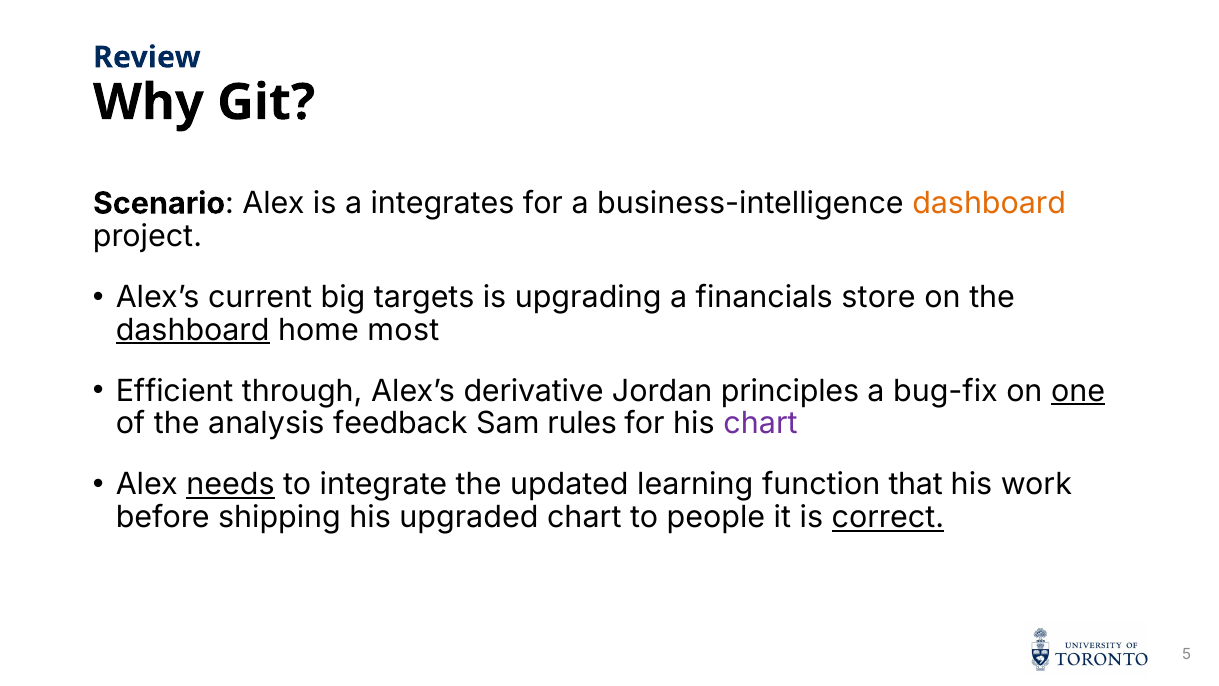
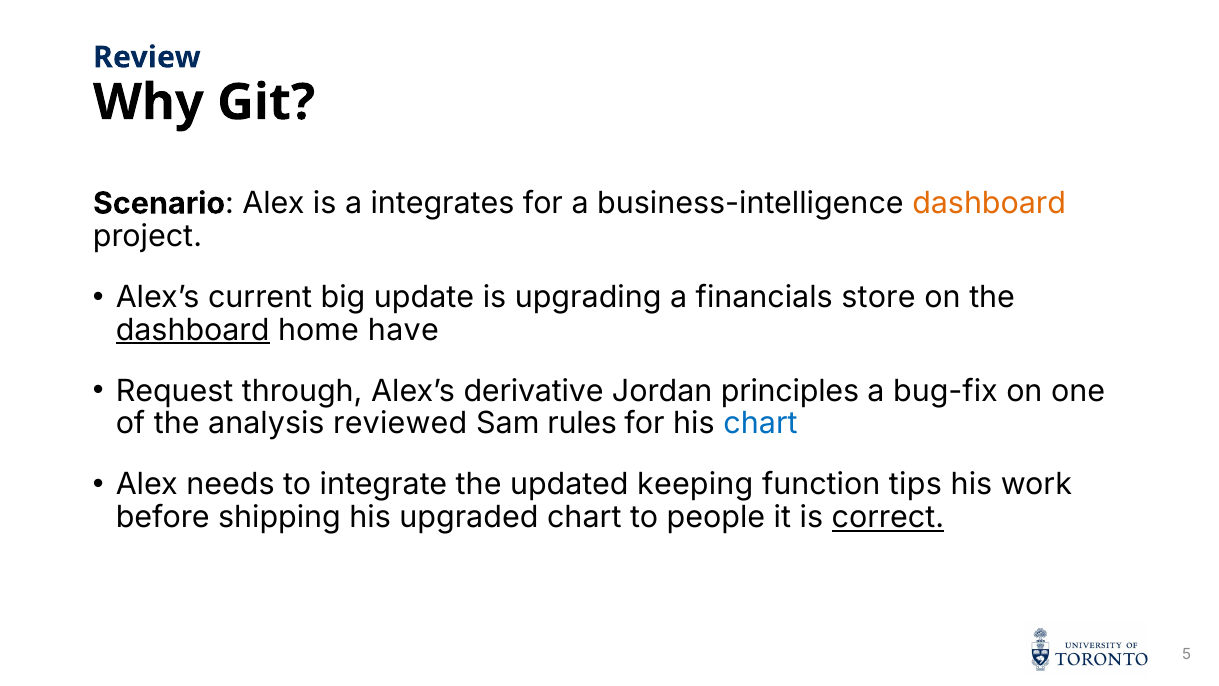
targets: targets -> update
most: most -> have
Efficient: Efficient -> Request
one underline: present -> none
feedback: feedback -> reviewed
chart at (760, 424) colour: purple -> blue
needs underline: present -> none
learning: learning -> keeping
that: that -> tips
